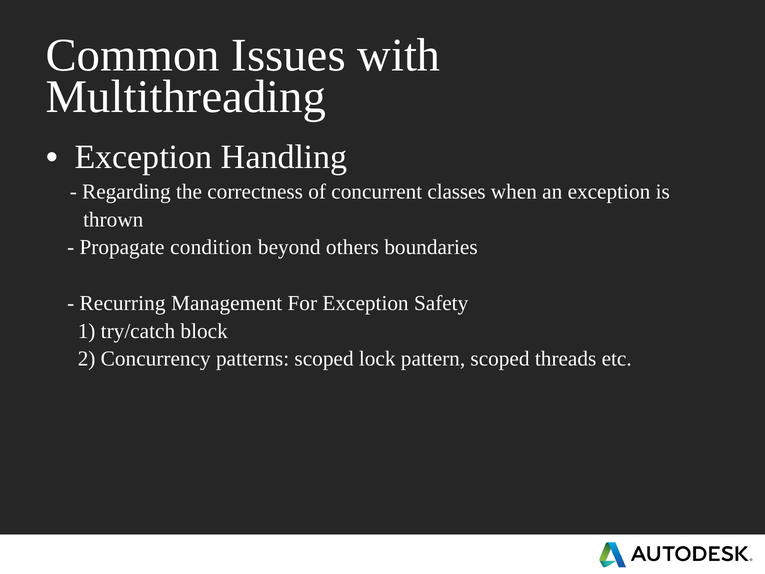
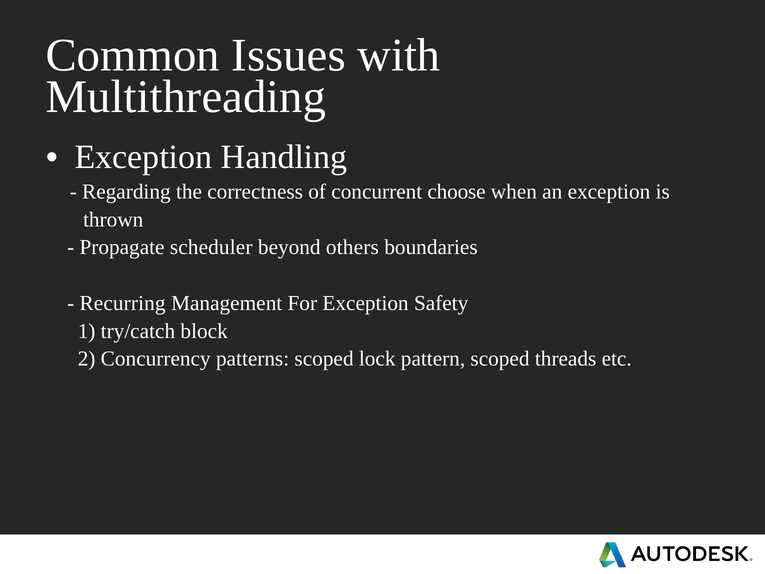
classes: classes -> choose
condition: condition -> scheduler
